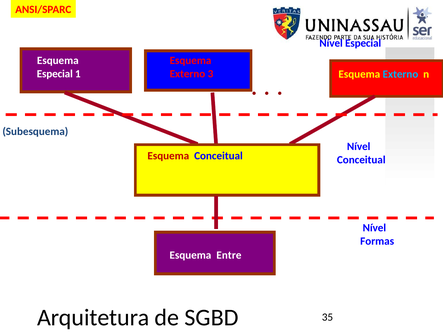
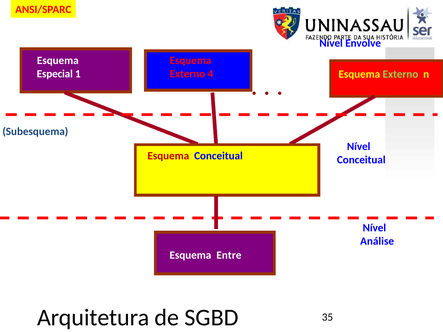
Nível Especial: Especial -> Envolve
3: 3 -> 4
Externo at (400, 74) colour: light blue -> light green
Formas: Formas -> Análise
